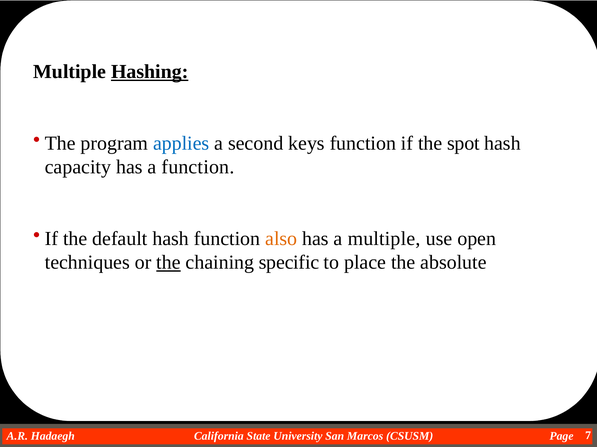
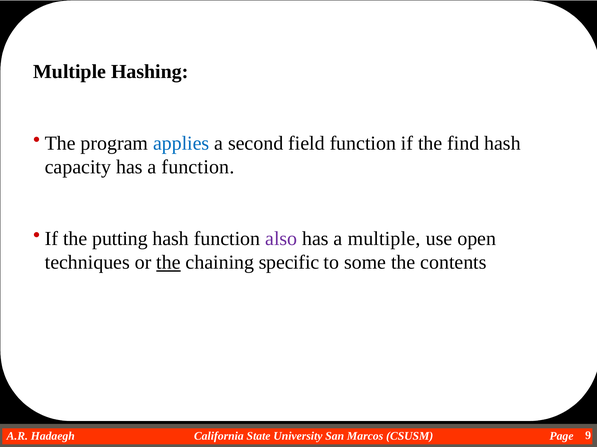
Hashing underline: present -> none
keys: keys -> field
spot: spot -> find
default: default -> putting
also colour: orange -> purple
place: place -> some
absolute: absolute -> contents
7: 7 -> 9
